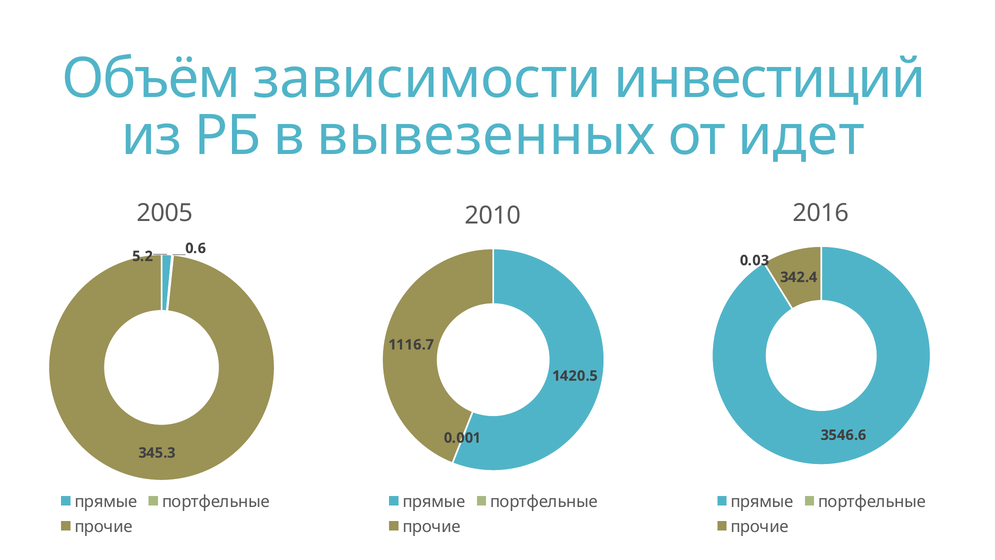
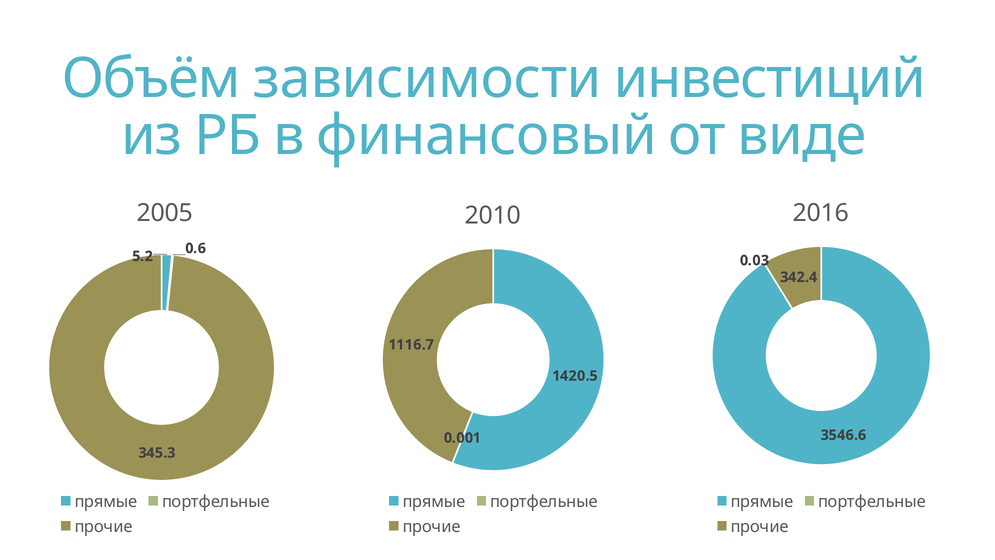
вывезенных: вывезенных -> финансовый
идет: идет -> виде
